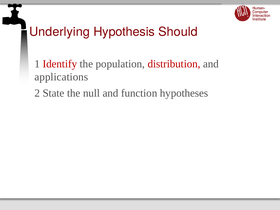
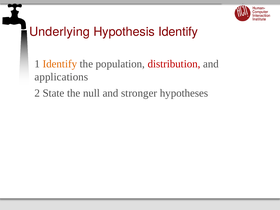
Hypothesis Should: Should -> Identify
Identify at (60, 64) colour: red -> orange
function: function -> stronger
